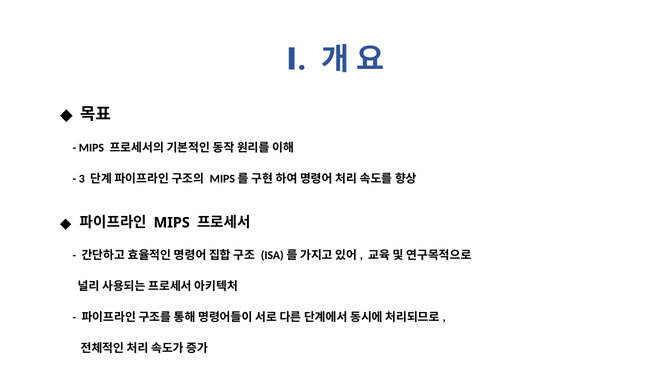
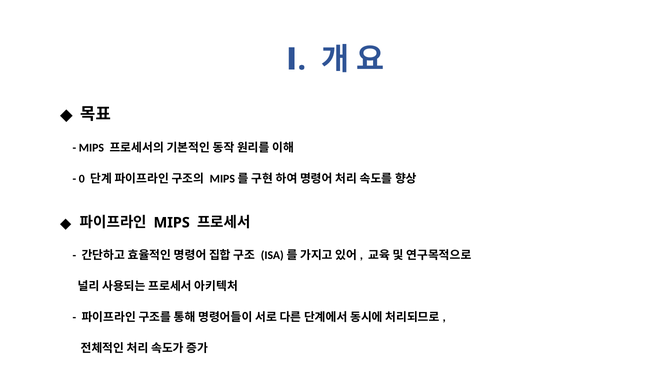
3: 3 -> 0
